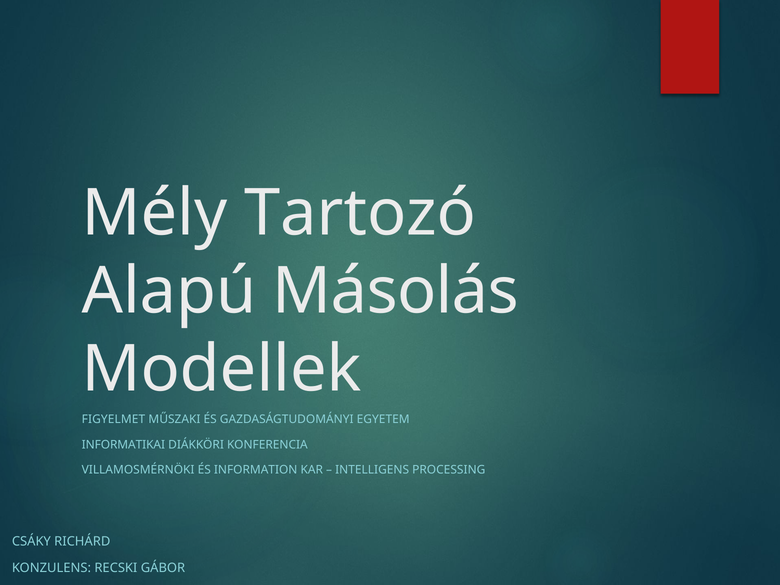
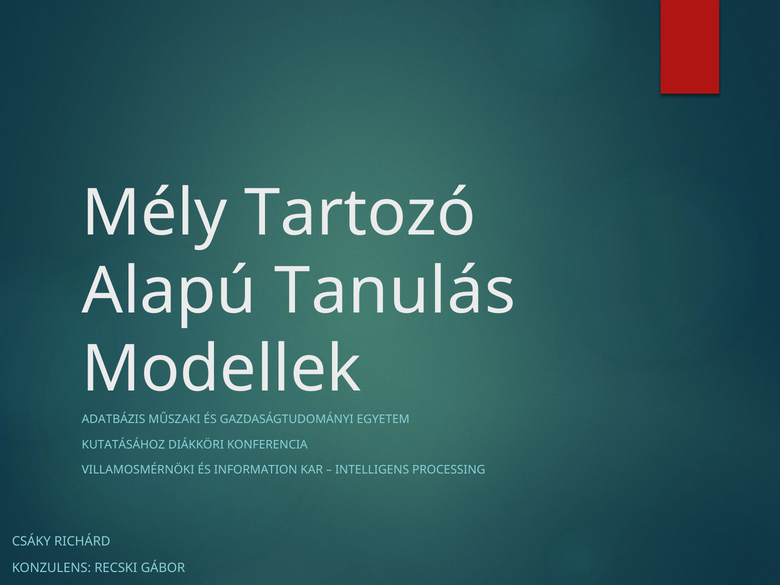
Másolás: Másolás -> Tanulás
FIGYELMET: FIGYELMET -> ADATBÁZIS
INFORMATIKAI: INFORMATIKAI -> KUTATÁSÁHOZ
